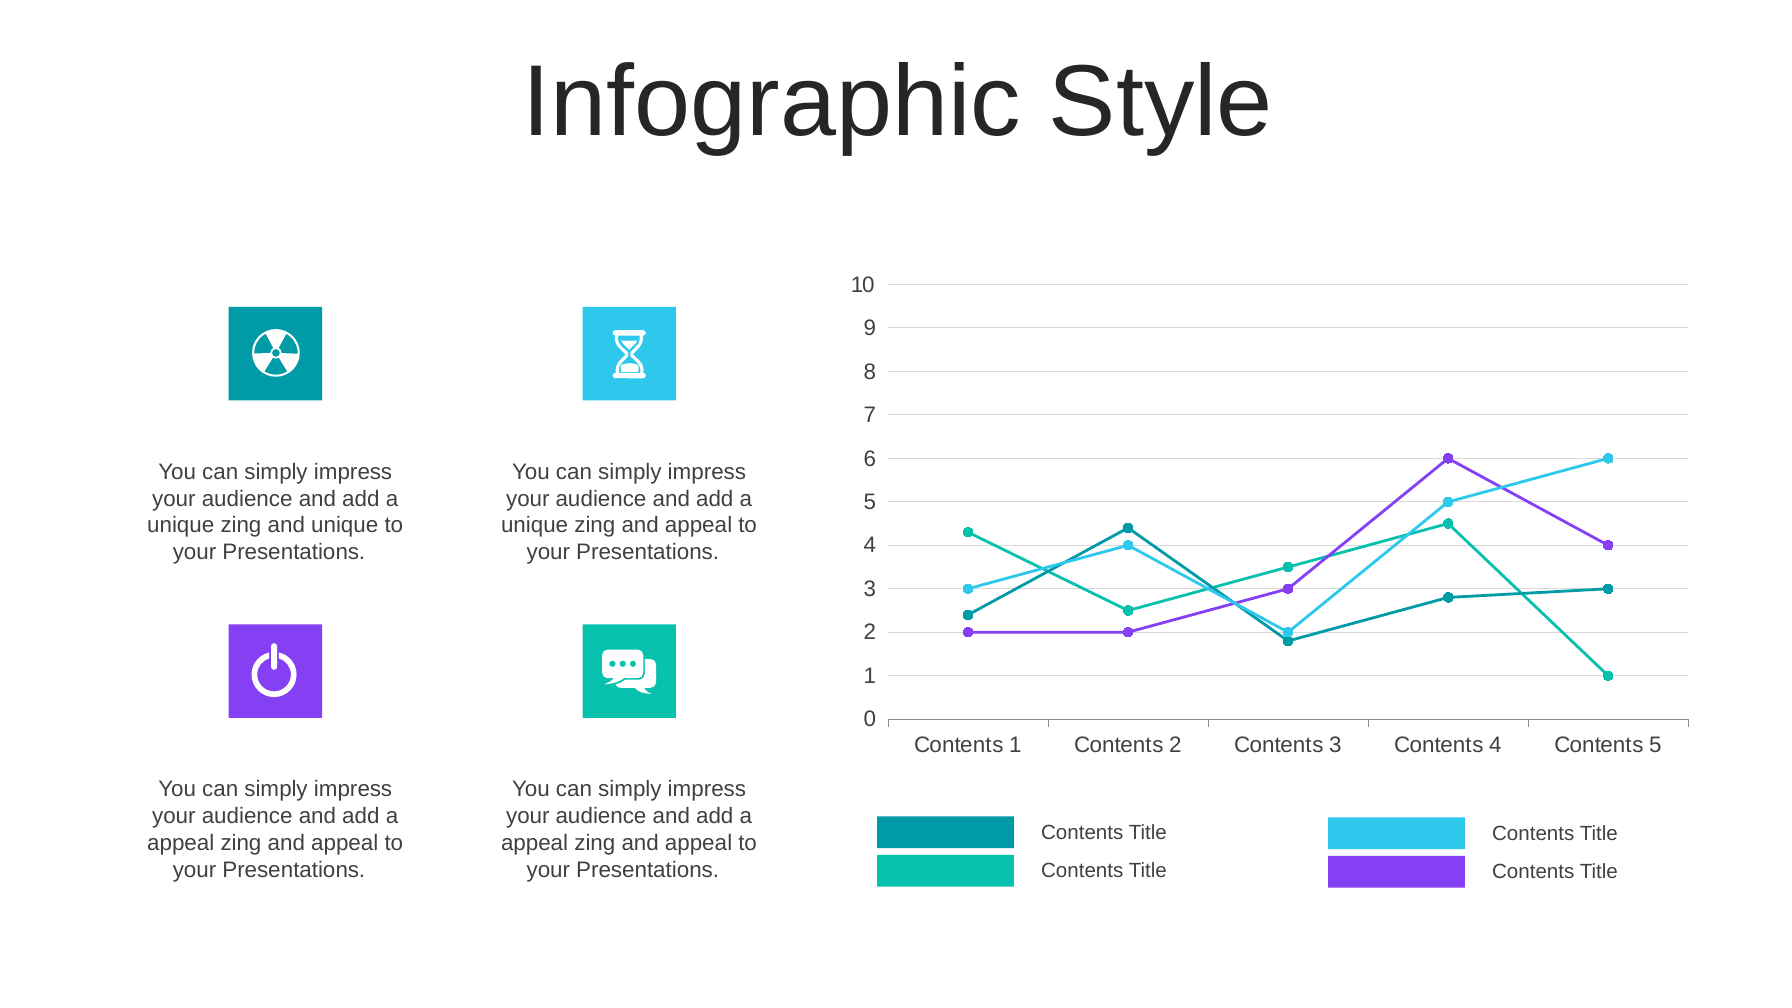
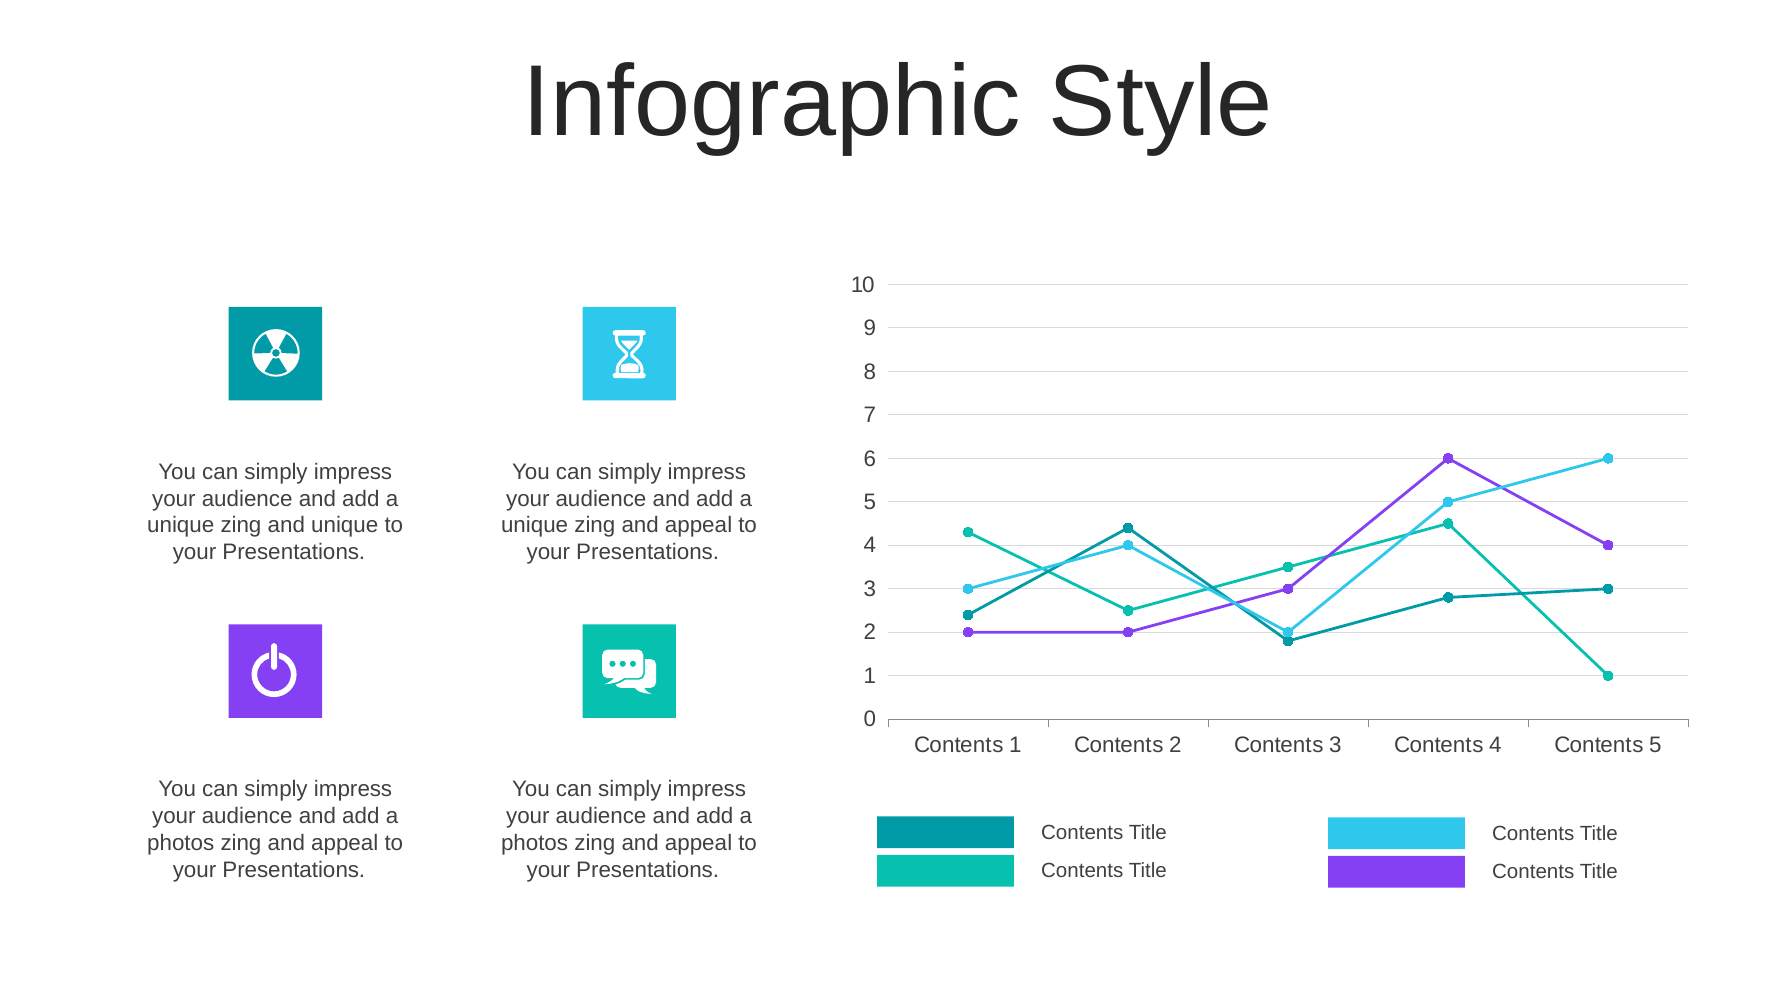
appeal at (181, 843): appeal -> photos
appeal at (535, 843): appeal -> photos
